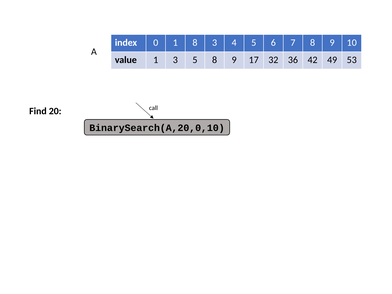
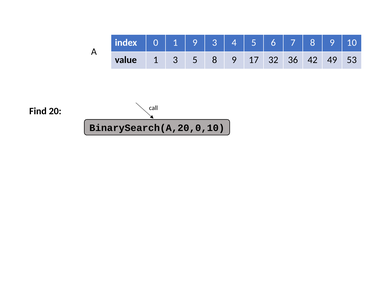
1 8: 8 -> 9
